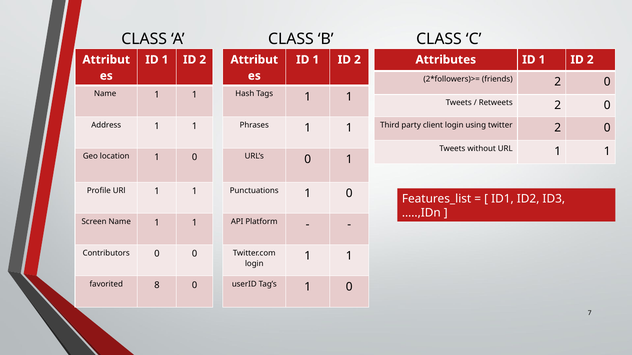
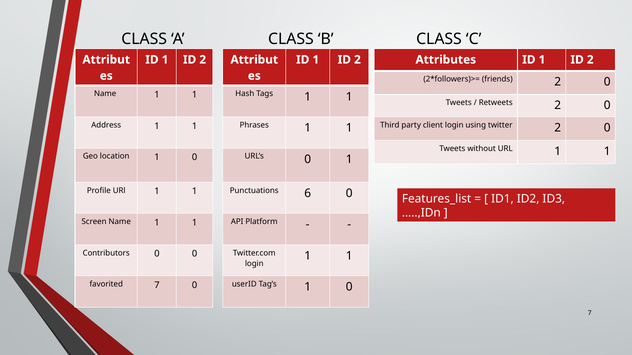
Punctuations 1: 1 -> 6
favorited 8: 8 -> 7
